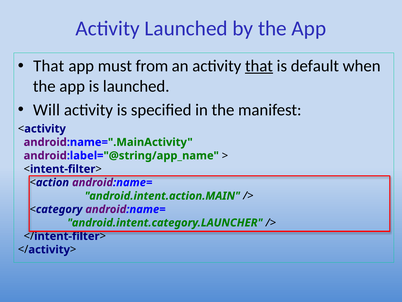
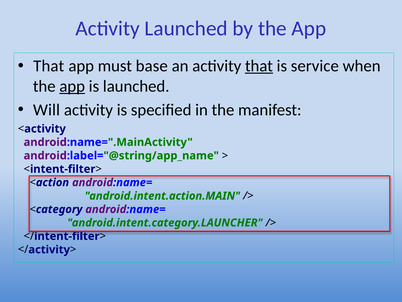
from: from -> base
default: default -> service
app at (72, 86) underline: none -> present
